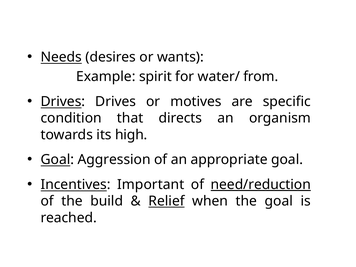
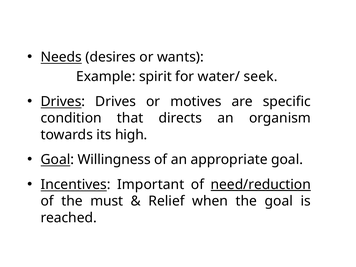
from: from -> seek
Aggression: Aggression -> Willingness
build: build -> must
Relief underline: present -> none
